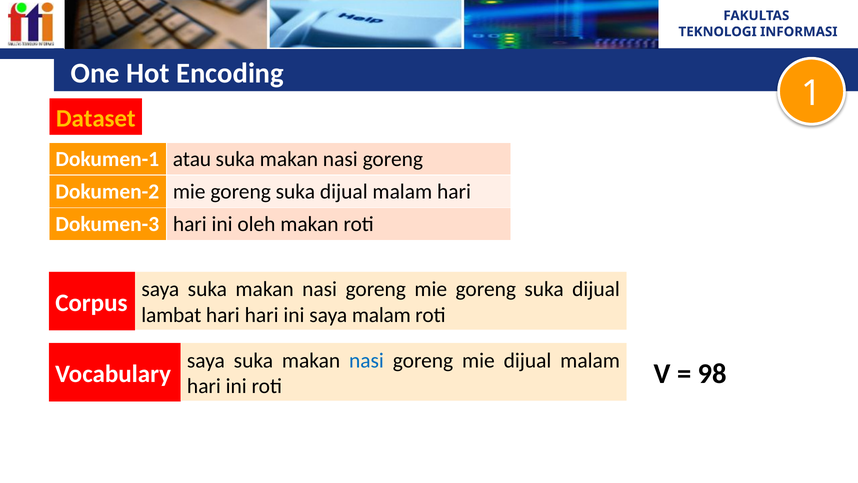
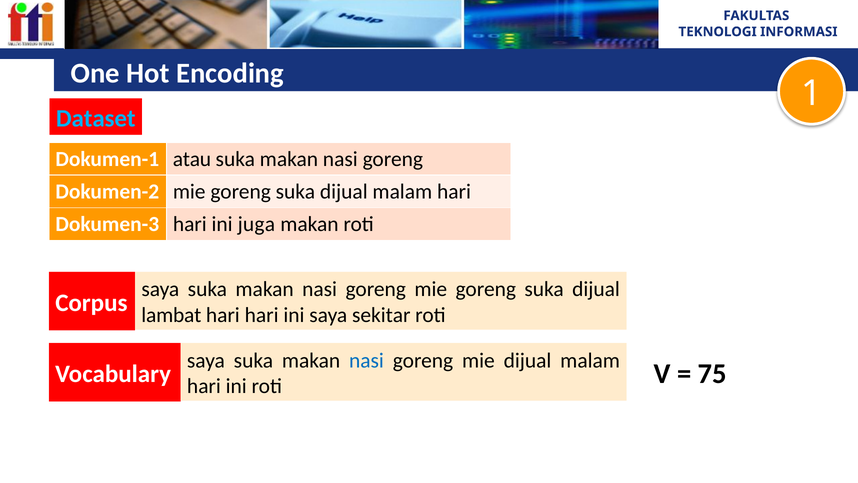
Dataset colour: yellow -> light blue
oleh: oleh -> juga
saya malam: malam -> sekitar
98: 98 -> 75
